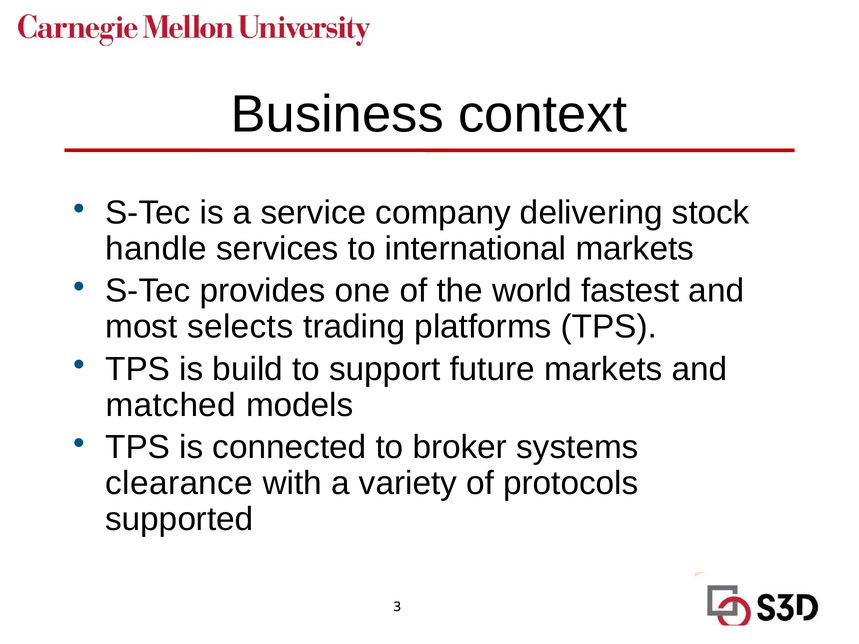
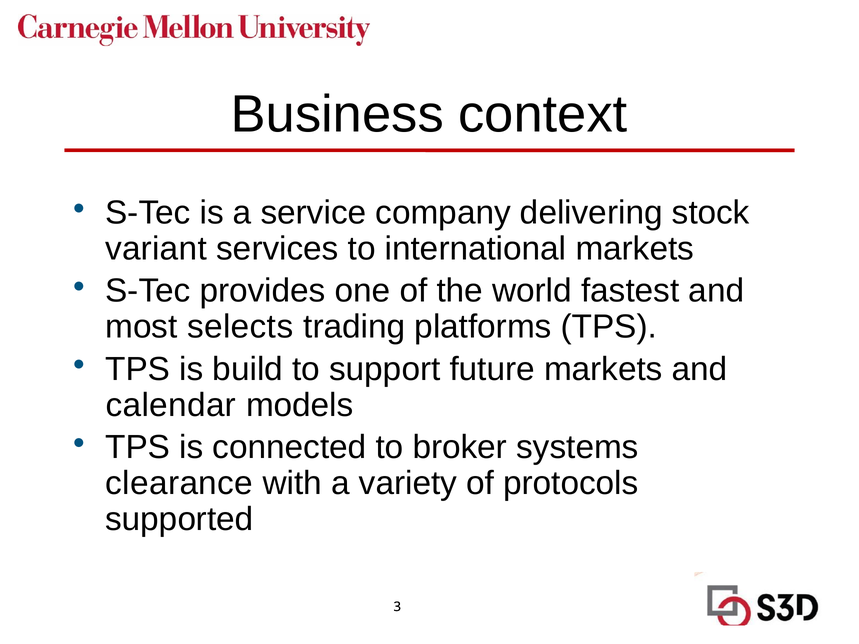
handle: handle -> variant
matched: matched -> calendar
